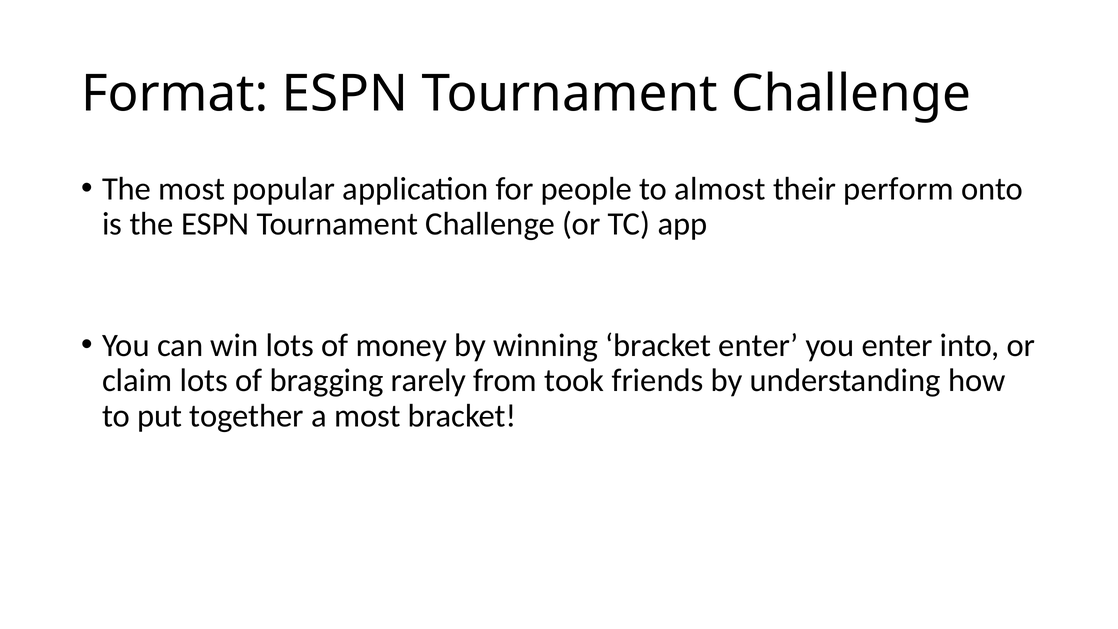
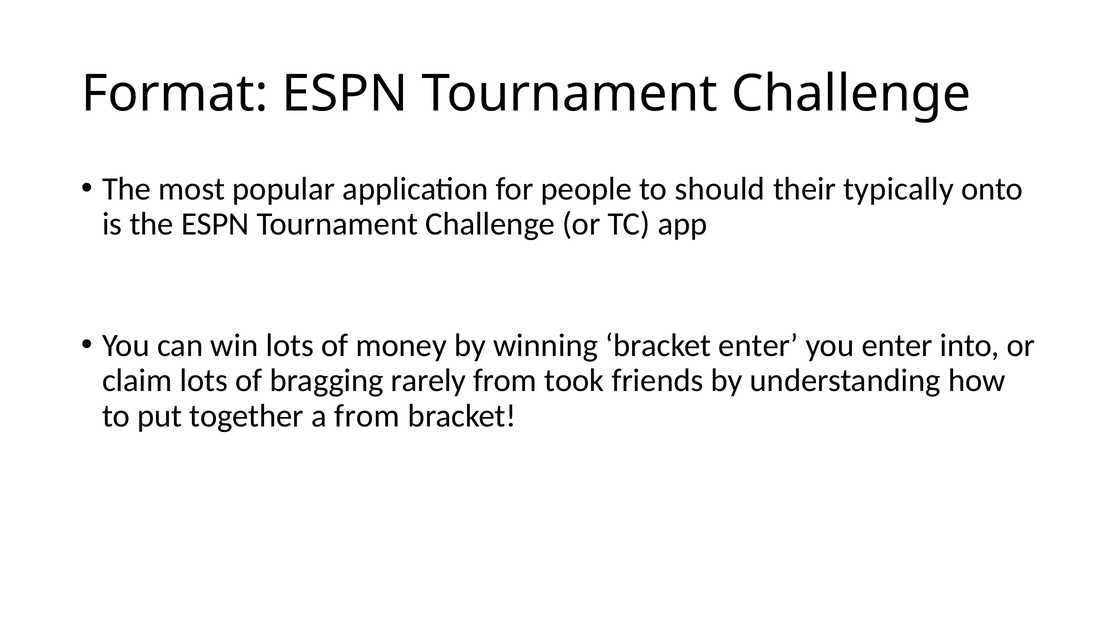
almost: almost -> should
perform: perform -> typically
a most: most -> from
